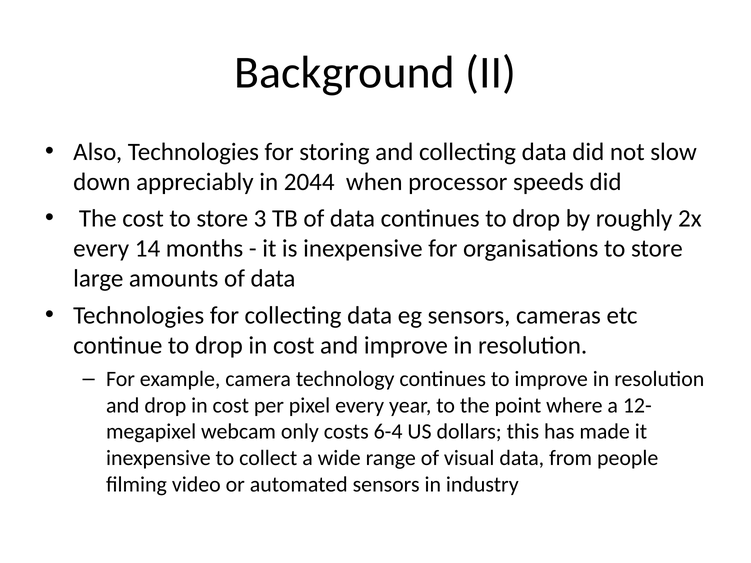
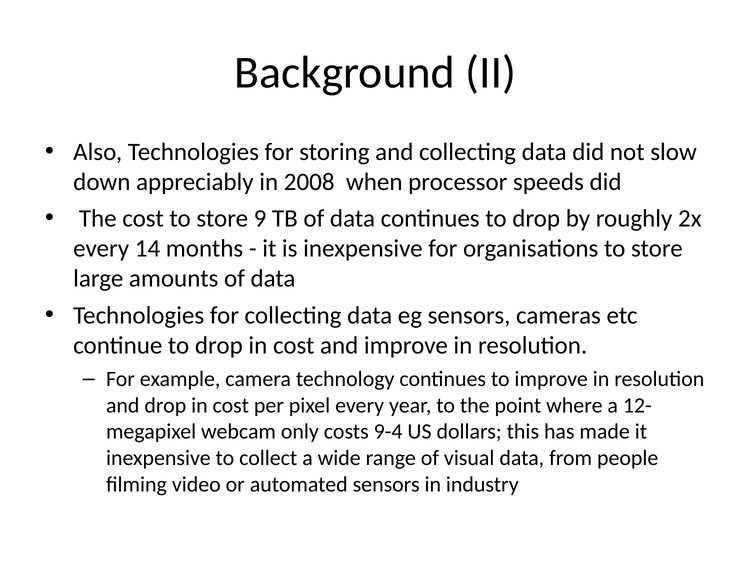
2044: 2044 -> 2008
3: 3 -> 9
6-4: 6-4 -> 9-4
